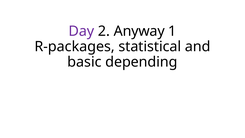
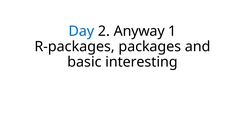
Day colour: purple -> blue
statistical: statistical -> packages
depending: depending -> interesting
